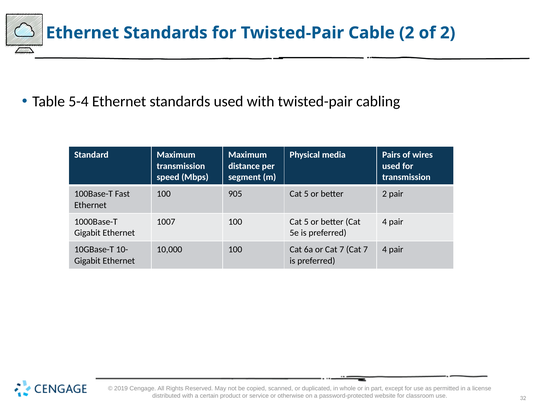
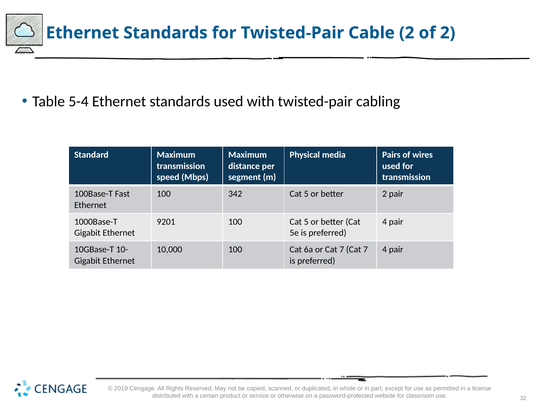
905: 905 -> 342
1007: 1007 -> 9201
